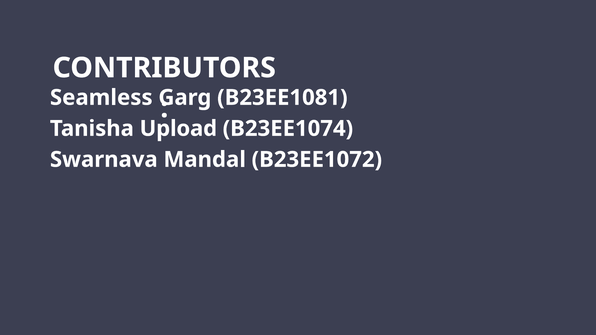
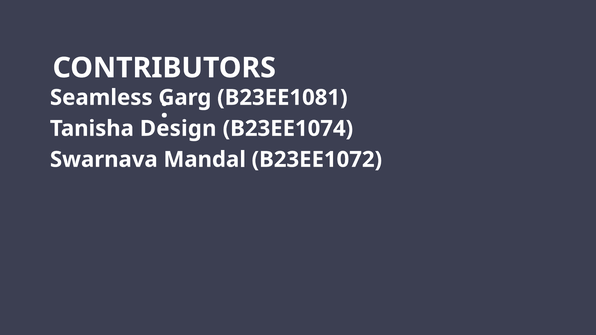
Upload: Upload -> Design
